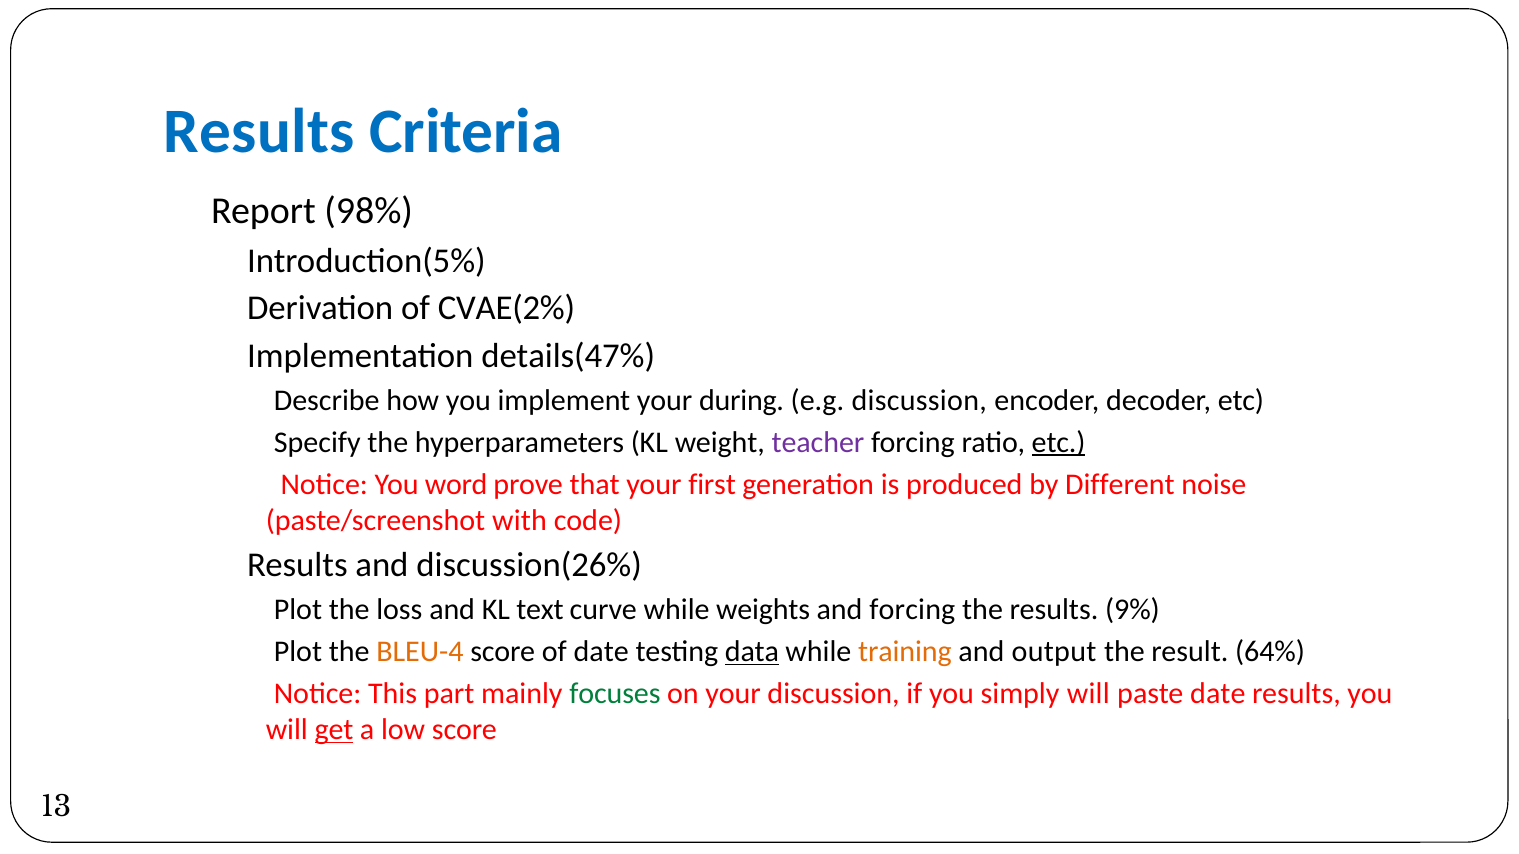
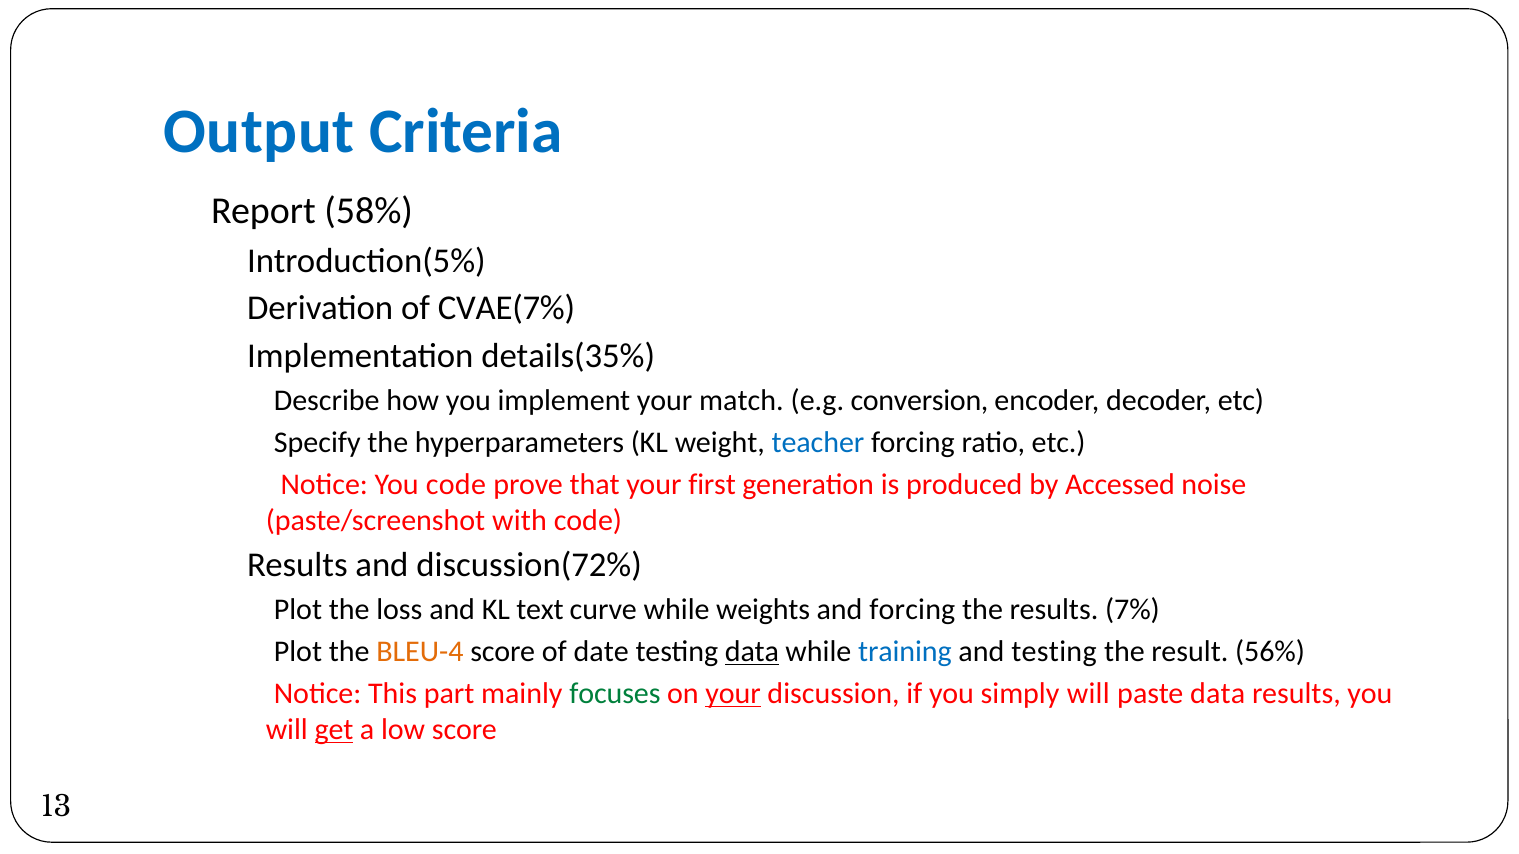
Results at (259, 132): Results -> Output
98%: 98% -> 58%
CVAE(2%: CVAE(2% -> CVAE(7%
details(47%: details(47% -> details(35%
during: during -> match
e.g discussion: discussion -> conversion
teacher colour: purple -> blue
etc at (1059, 443) underline: present -> none
You word: word -> code
Different: Different -> Accessed
discussion(26%: discussion(26% -> discussion(72%
9%: 9% -> 7%
training colour: orange -> blue
and output: output -> testing
64%: 64% -> 56%
your at (733, 694) underline: none -> present
paste date: date -> data
